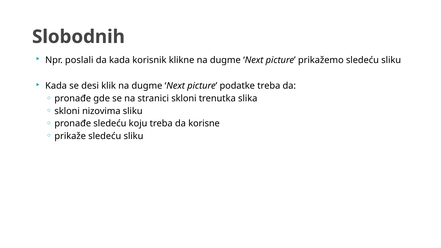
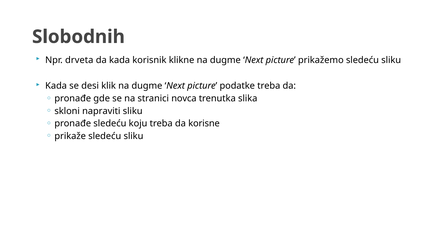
poslali: poslali -> drveta
stranici skloni: skloni -> novca
nizovima: nizovima -> napraviti
